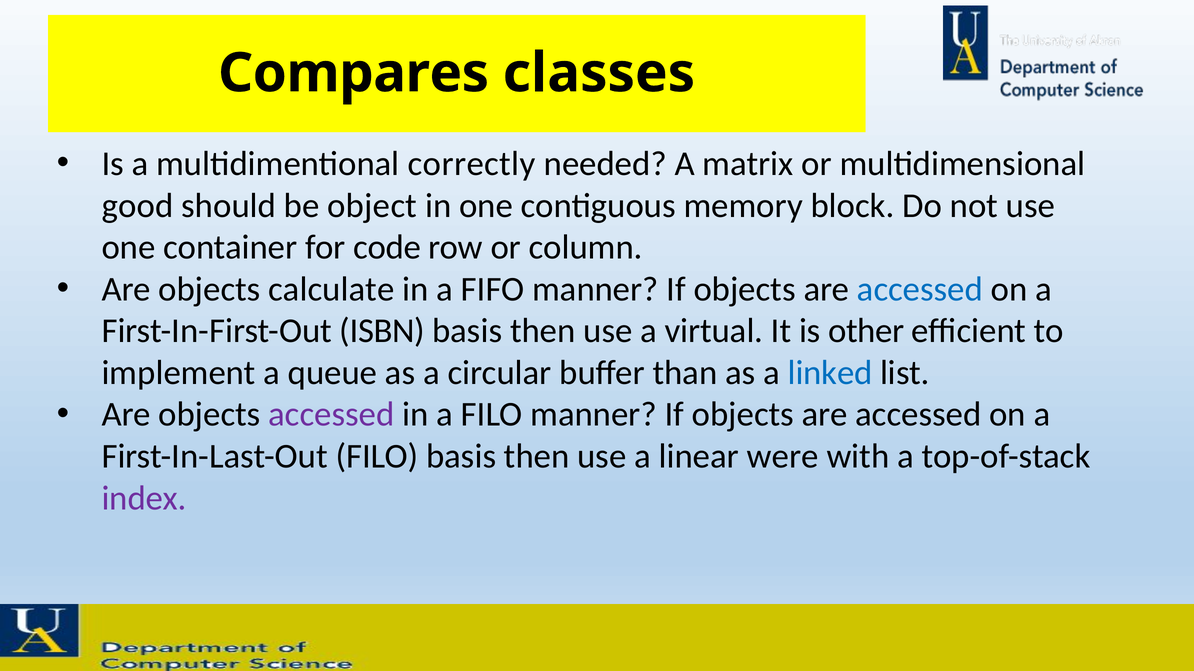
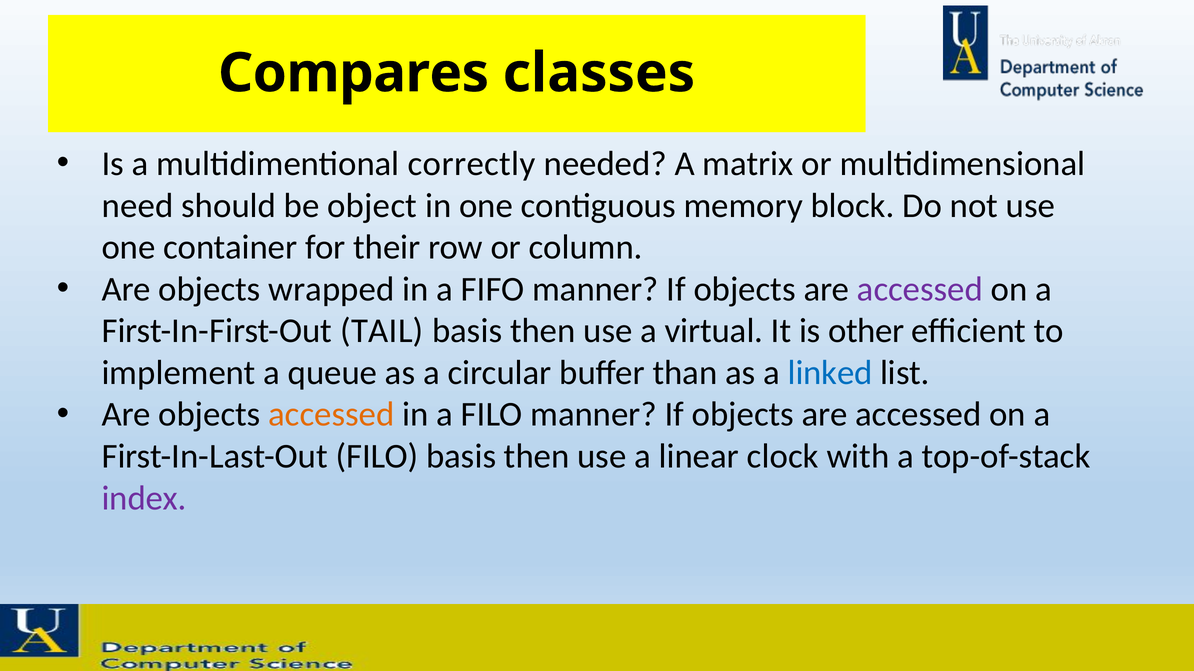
good: good -> need
code: code -> their
calculate: calculate -> wrapped
accessed at (920, 289) colour: blue -> purple
ISBN: ISBN -> TAIL
accessed at (331, 415) colour: purple -> orange
were: were -> clock
